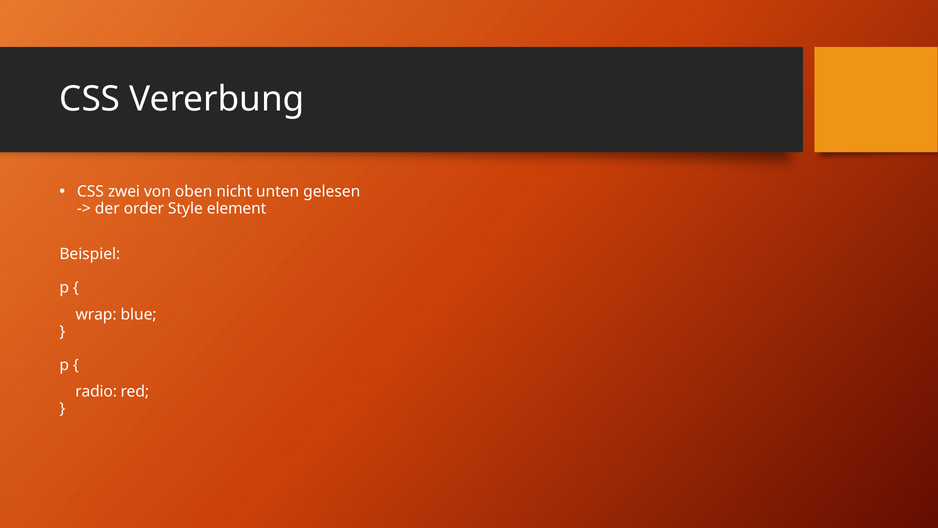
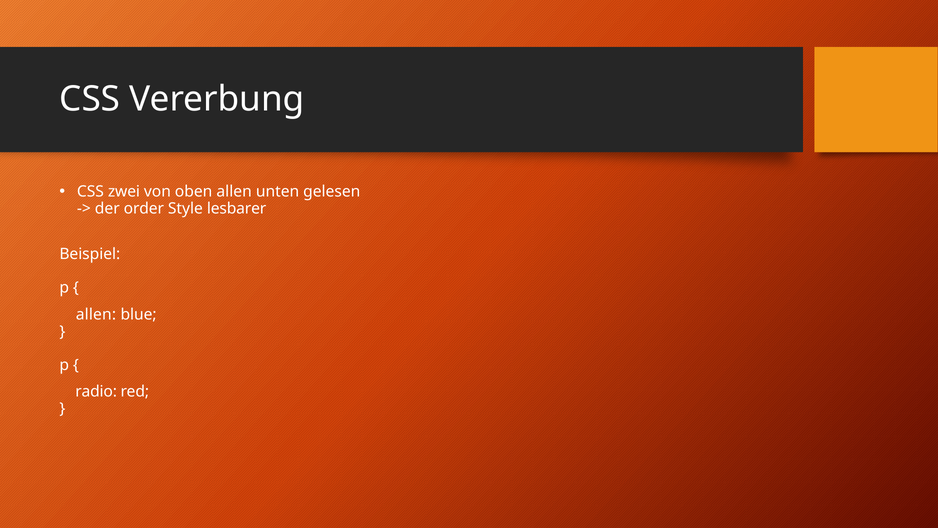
oben nicht: nicht -> allen
element: element -> lesbarer
wrap at (96, 314): wrap -> allen
